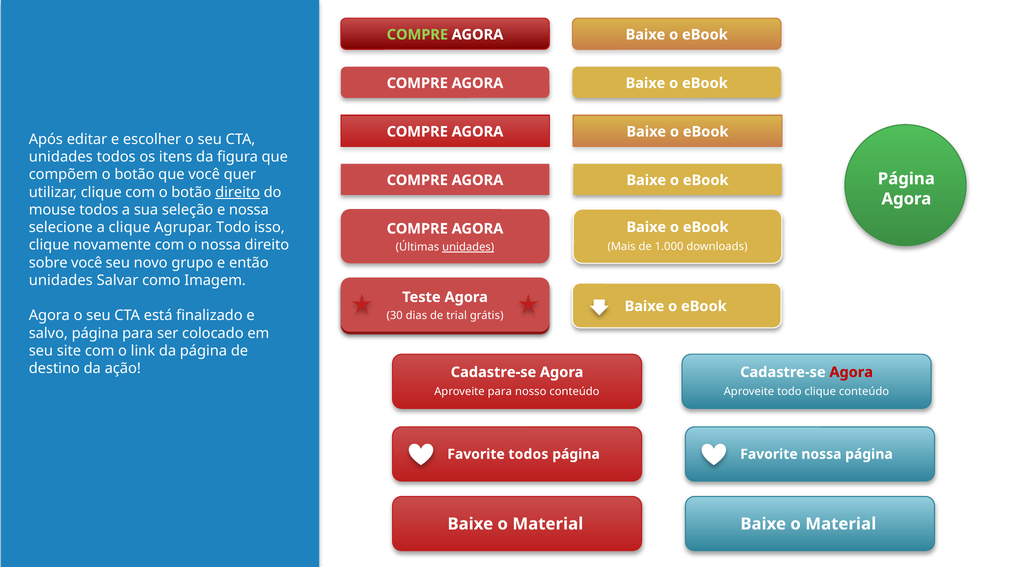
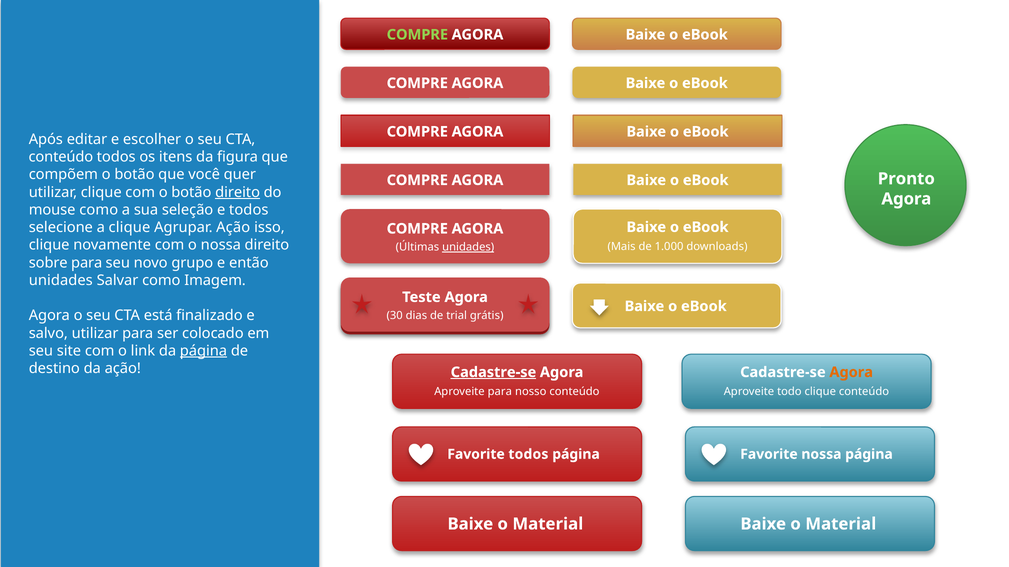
unidades at (61, 157): unidades -> conteúdo
Página at (906, 179): Página -> Pronto
mouse todos: todos -> como
e nossa: nossa -> todos
Agrupar Todo: Todo -> Ação
sobre você: você -> para
salvo página: página -> utilizar
página at (203, 351) underline: none -> present
Cadastre-se at (493, 373) underline: none -> present
Agora at (851, 373) colour: red -> orange
